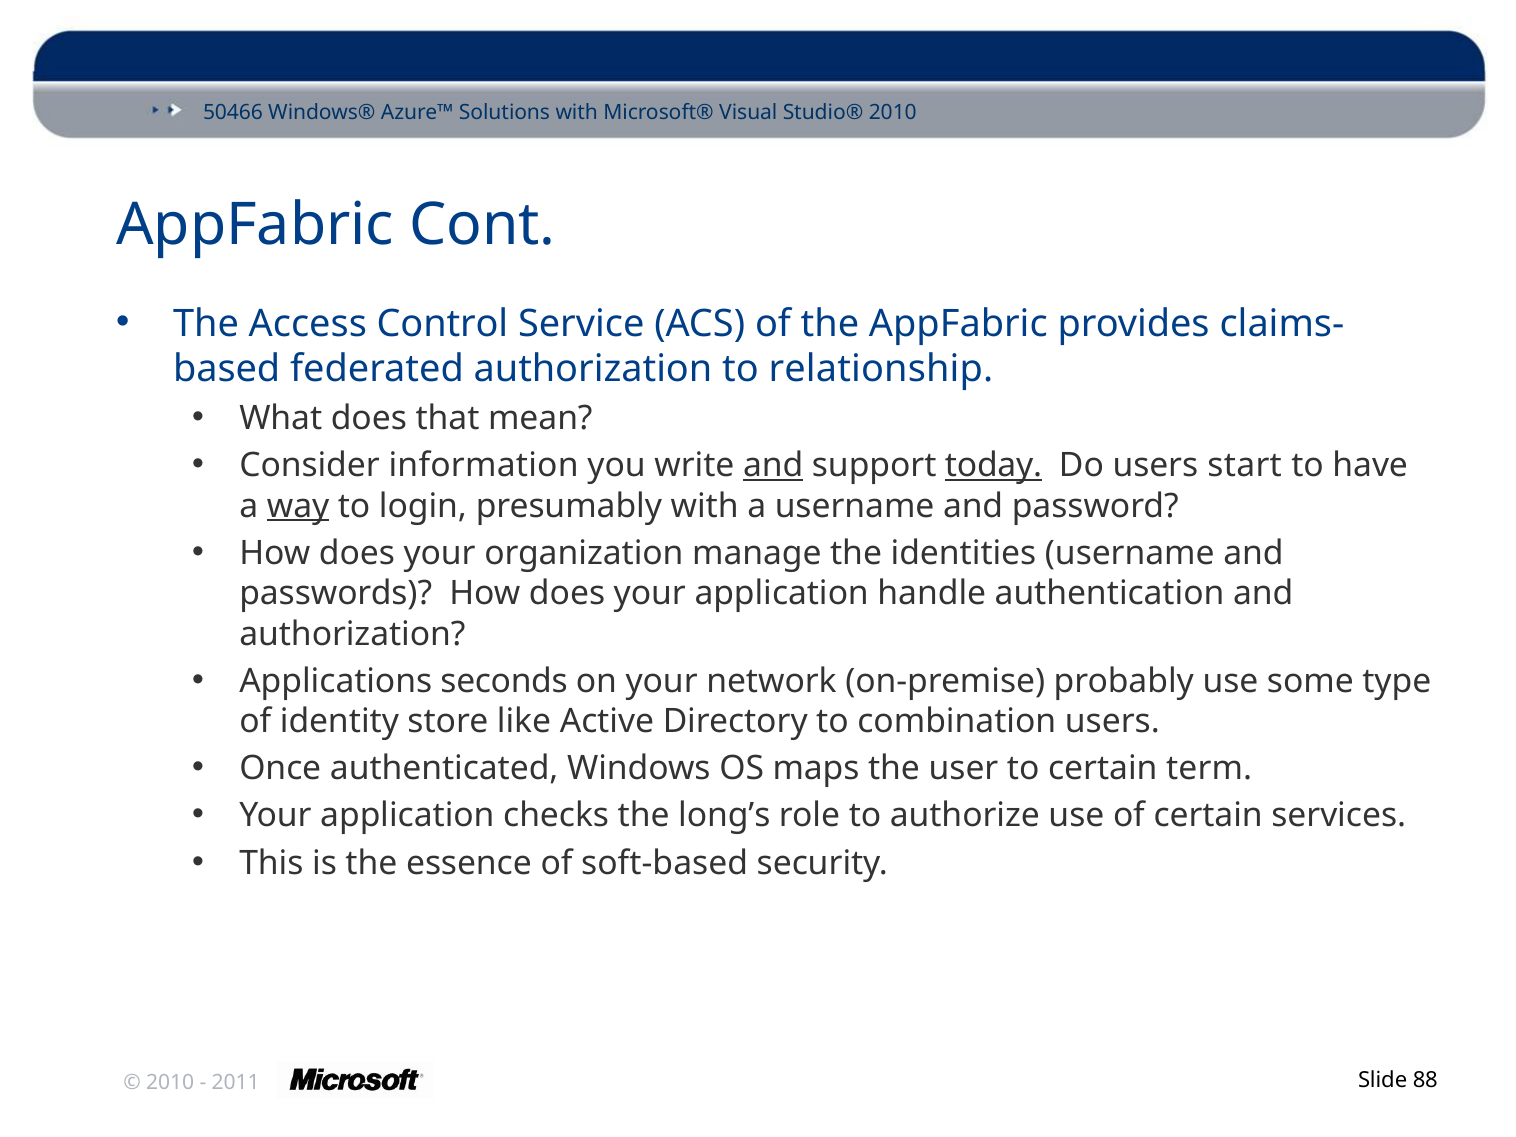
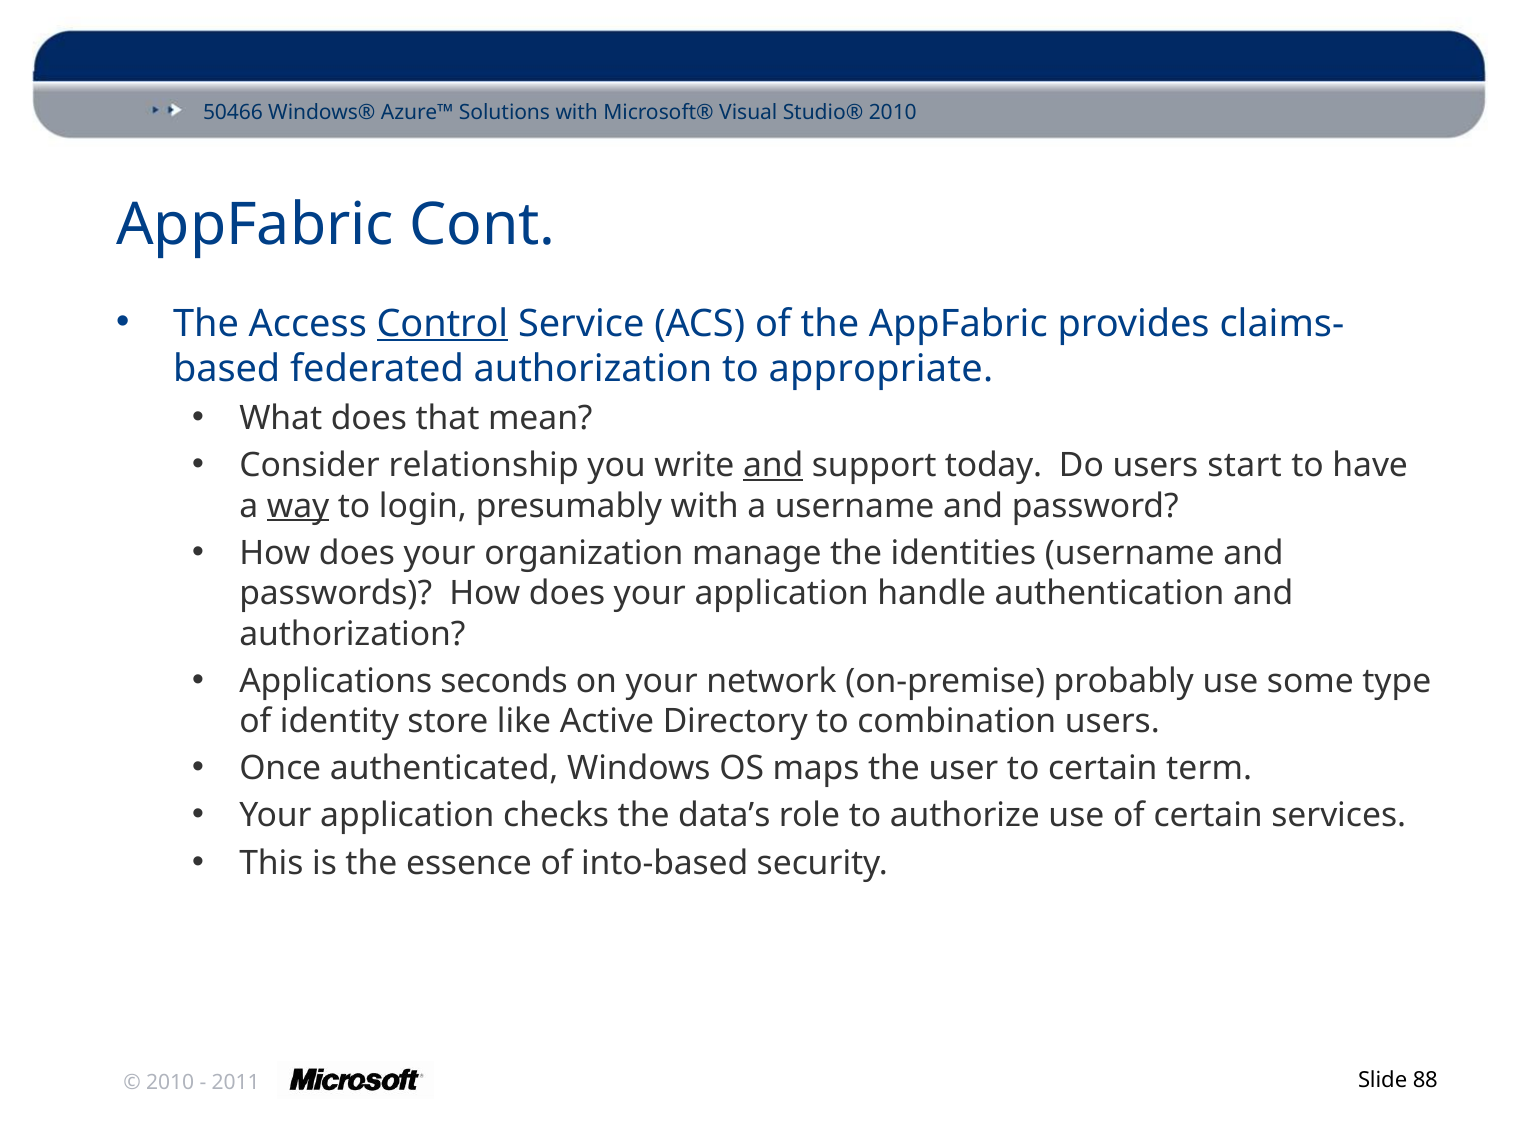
Control underline: none -> present
relationship: relationship -> appropriate
information: information -> relationship
today underline: present -> none
long’s: long’s -> data’s
soft-based: soft-based -> into-based
